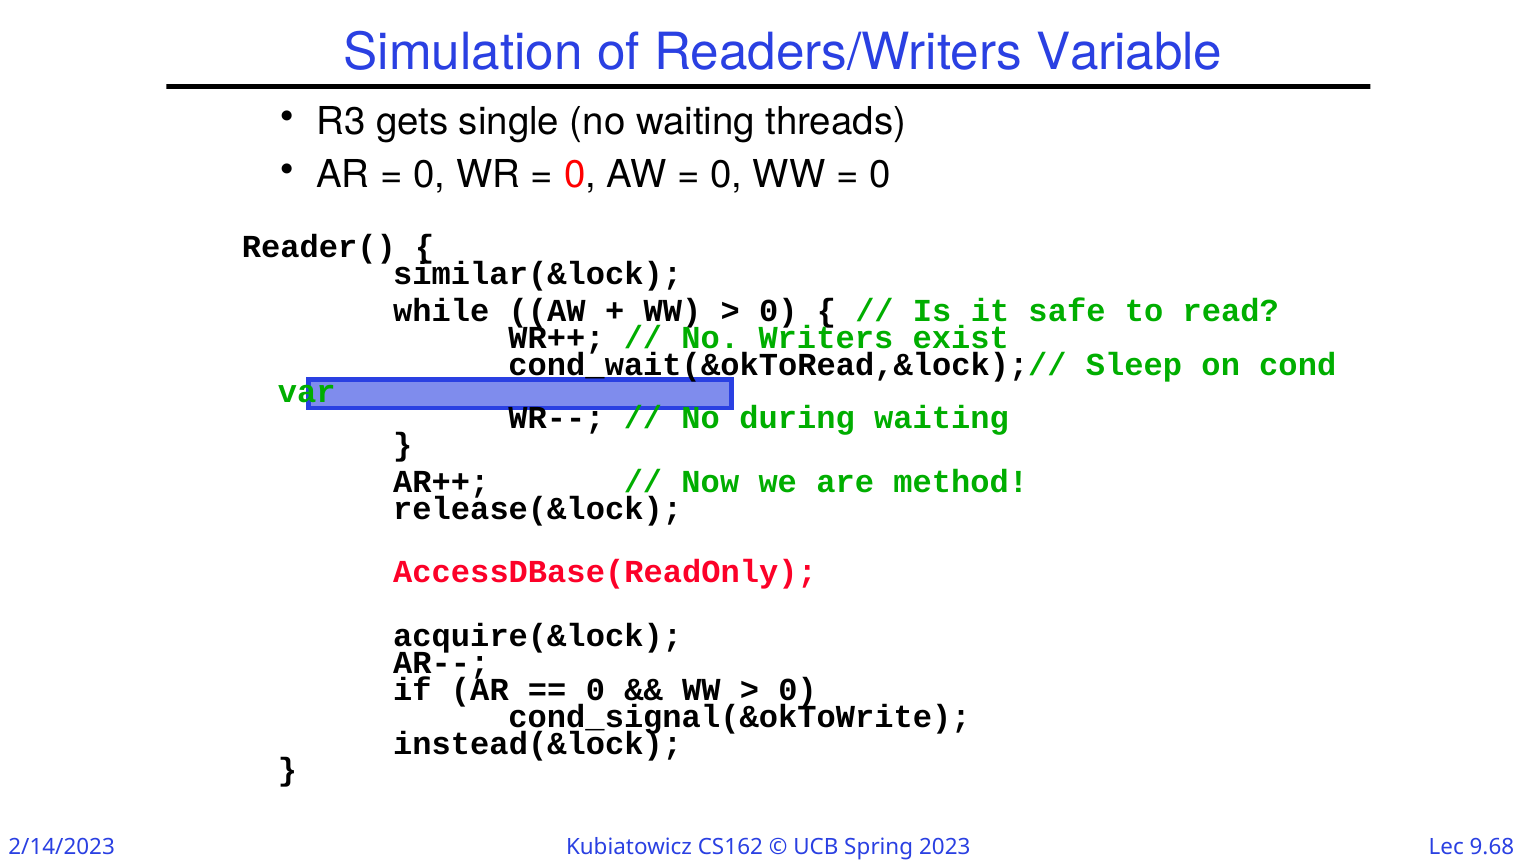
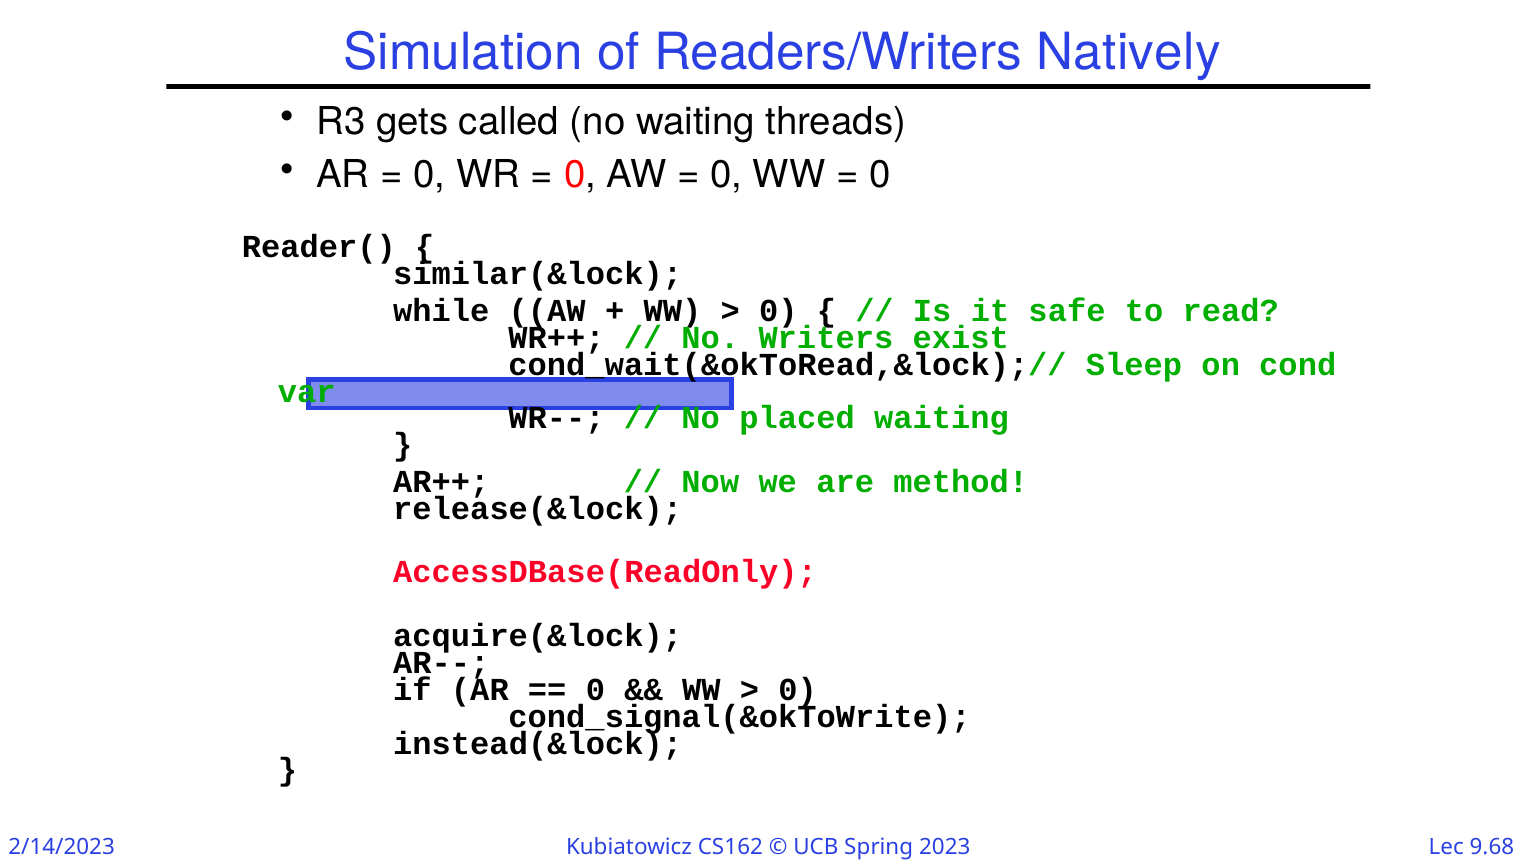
Variable: Variable -> Natively
single: single -> called
during: during -> placed
